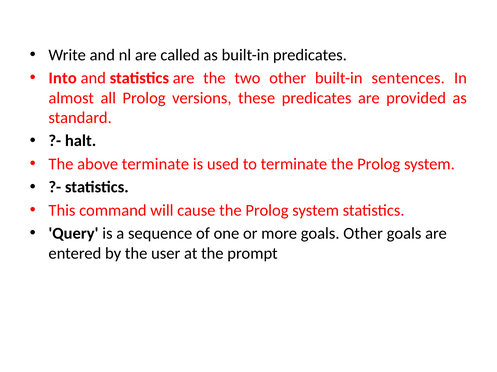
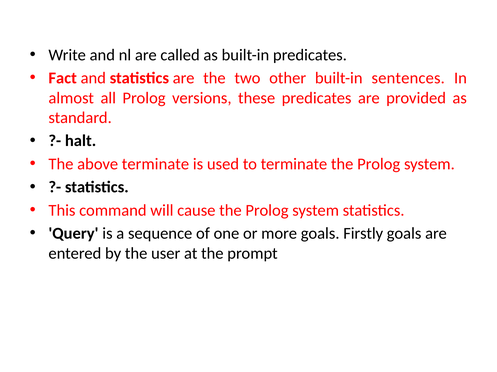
Into: Into -> Fact
goals Other: Other -> Firstly
